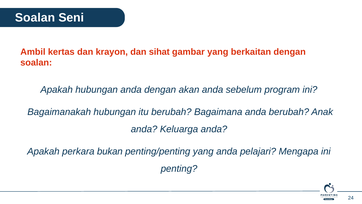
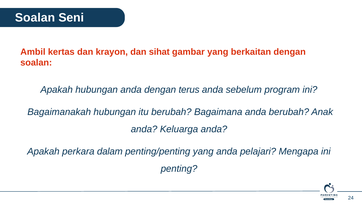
akan: akan -> terus
bukan: bukan -> dalam
